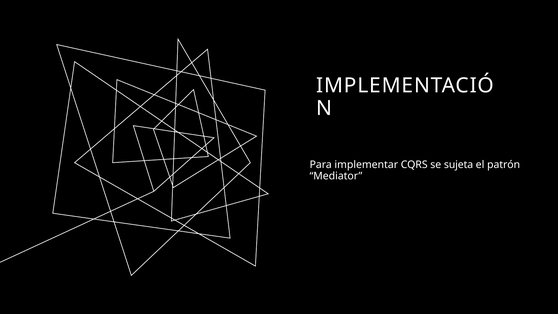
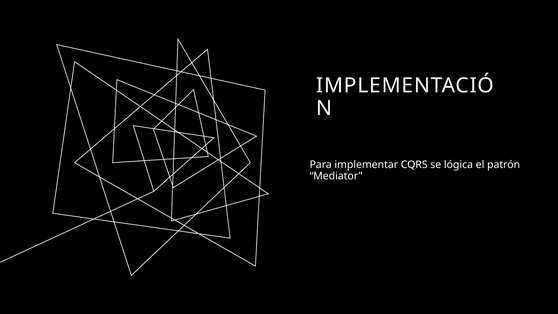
sujeta: sujeta -> lógica
